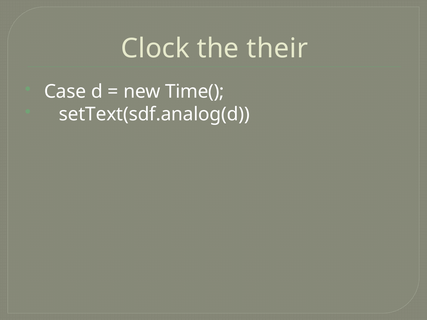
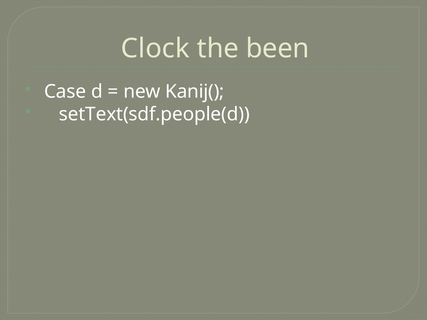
their: their -> been
Time(: Time( -> Kanij(
setText(sdf.analog(d: setText(sdf.analog(d -> setText(sdf.people(d
